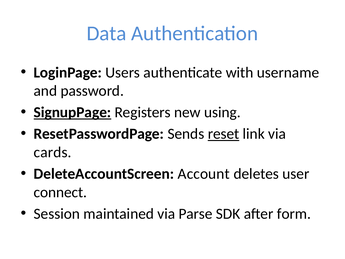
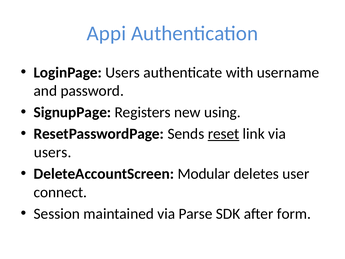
Data: Data -> Appi
SignupPage underline: present -> none
cards at (53, 152): cards -> users
Account: Account -> Modular
